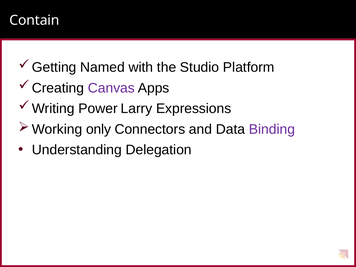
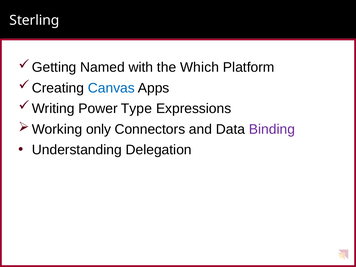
Contain: Contain -> Sterling
Studio: Studio -> Which
Canvas colour: purple -> blue
Larry: Larry -> Type
